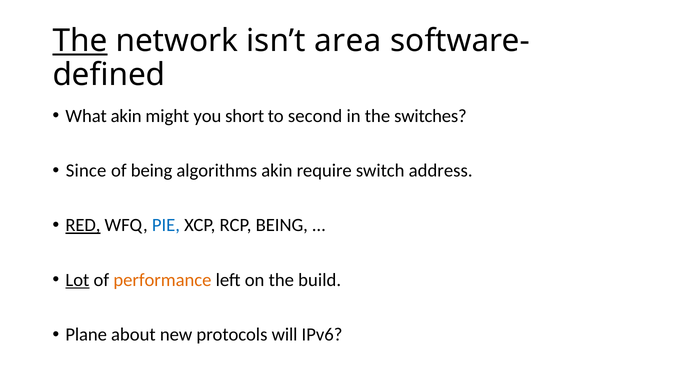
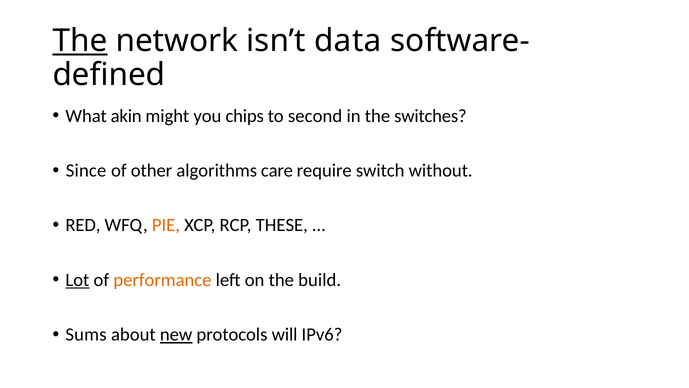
area: area -> data
short: short -> chips
of being: being -> other
algorithms akin: akin -> care
address: address -> without
RED underline: present -> none
PIE colour: blue -> orange
RCP BEING: BEING -> THESE
Plane: Plane -> Sums
new underline: none -> present
